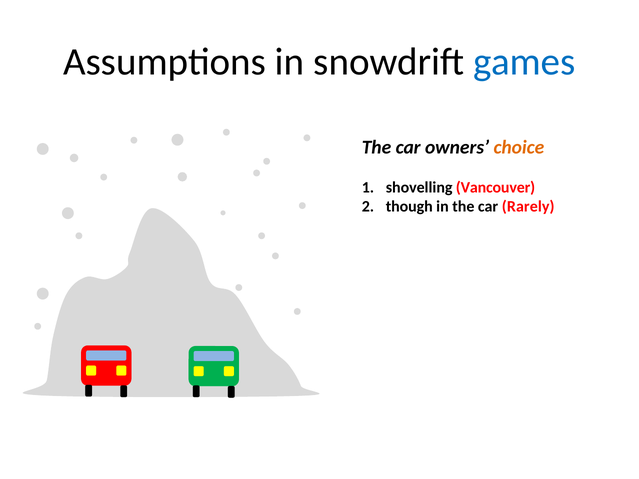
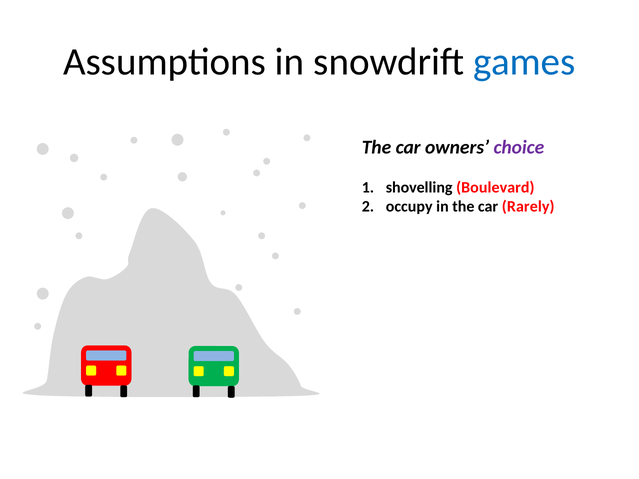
choice colour: orange -> purple
Vancouver: Vancouver -> Boulevard
though: though -> occupy
